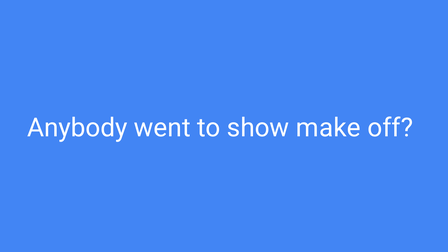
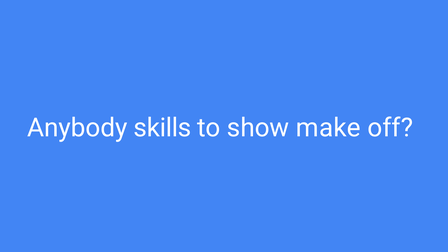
went: went -> skills
